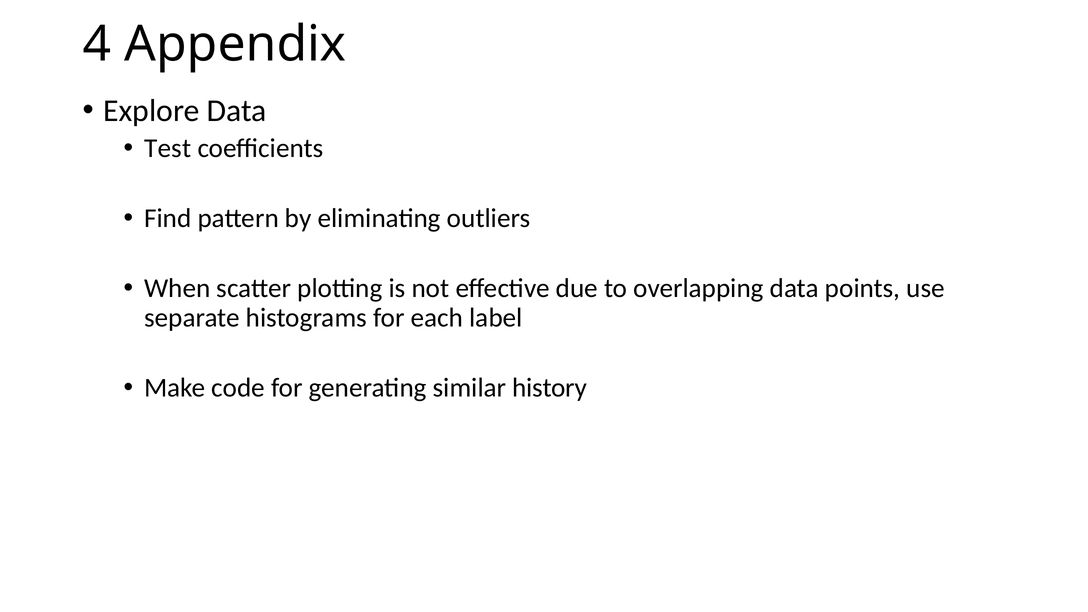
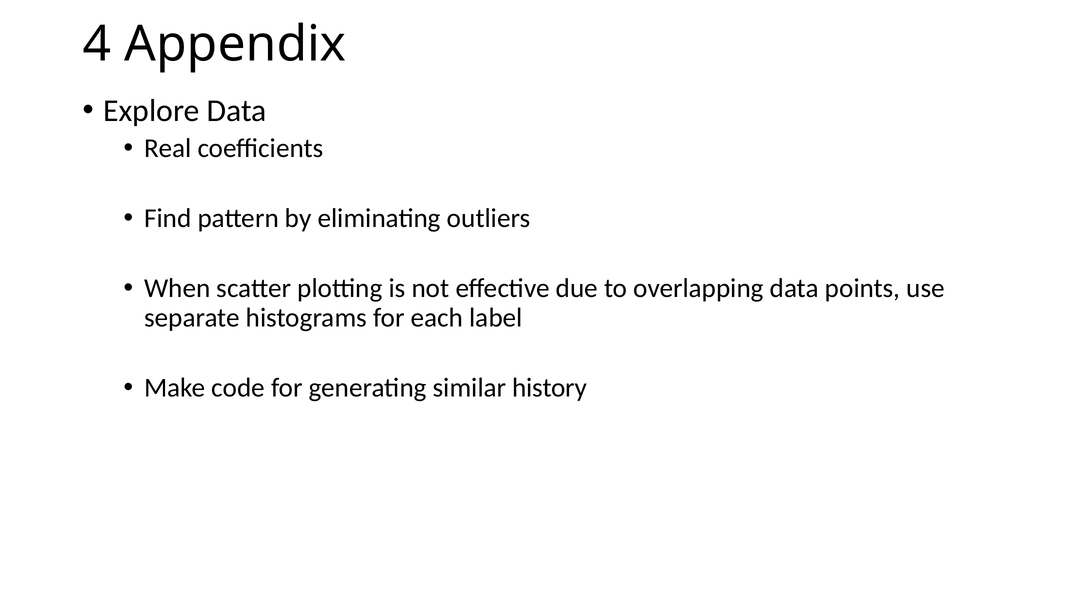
Test: Test -> Real
